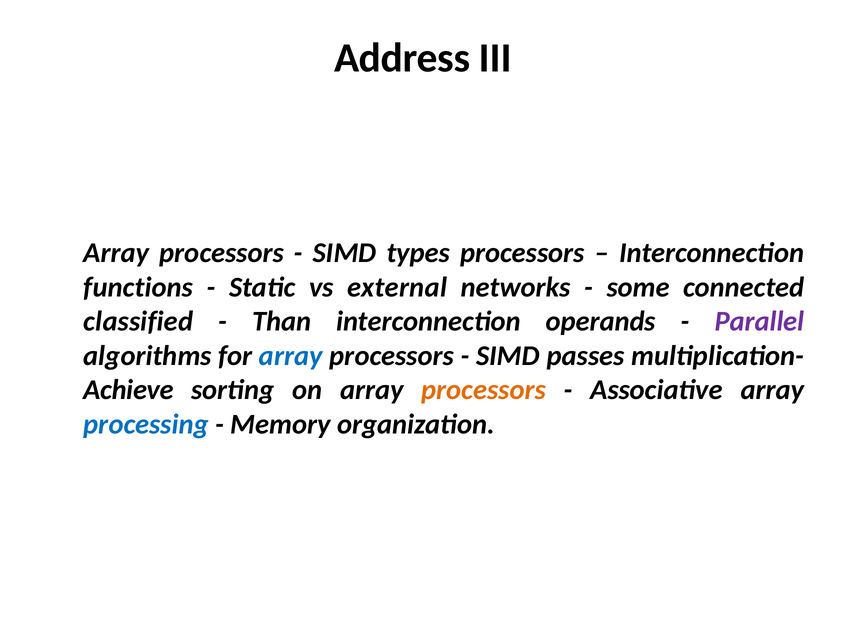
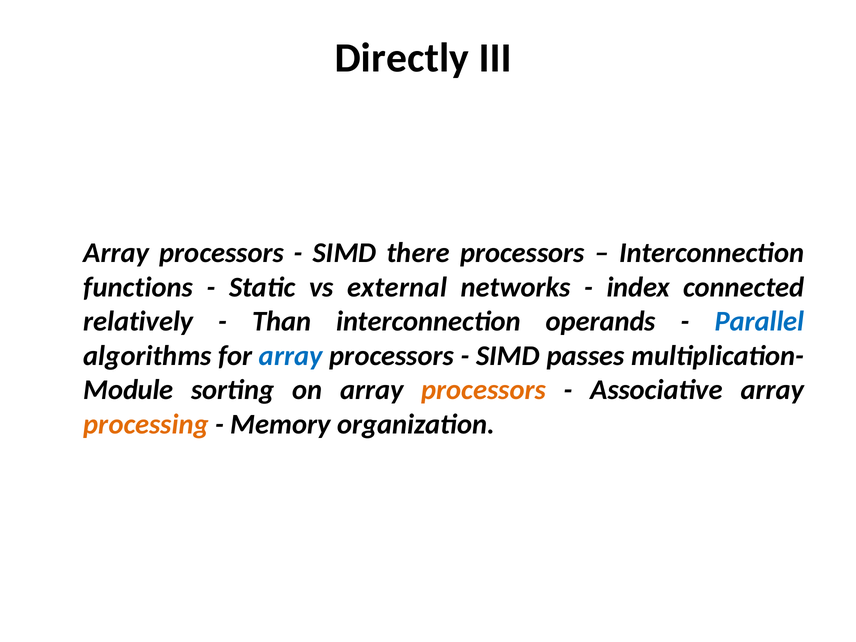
Address: Address -> Directly
types: types -> there
some: some -> index
classified: classified -> relatively
Parallel colour: purple -> blue
Achieve: Achieve -> Module
processing colour: blue -> orange
